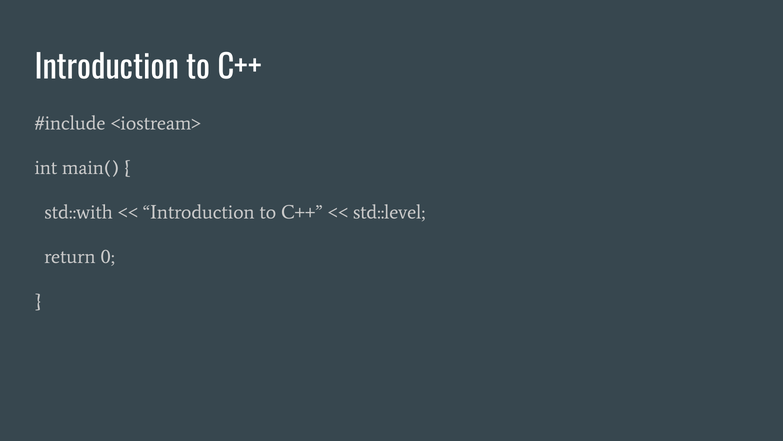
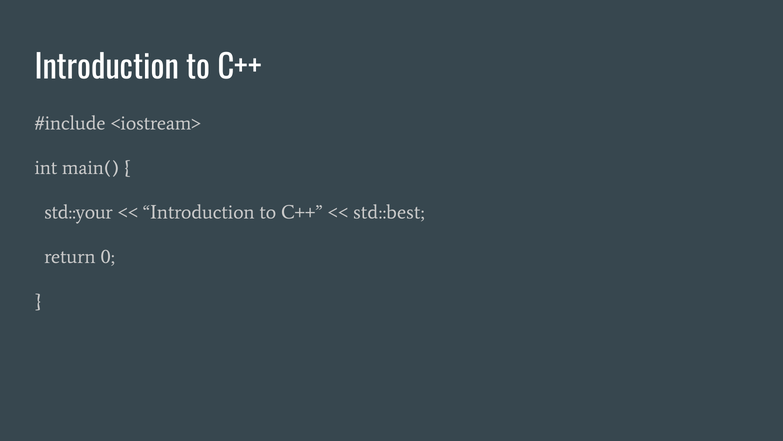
std::with: std::with -> std::your
std::level: std::level -> std::best
